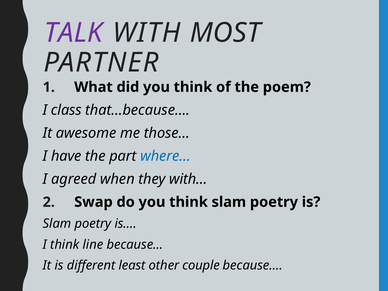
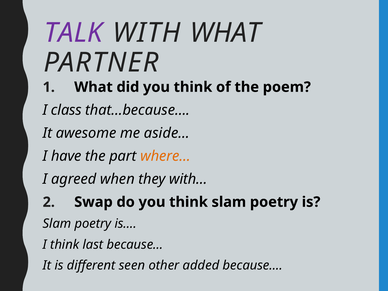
WITH MOST: MOST -> WHAT
those…: those… -> aside…
where… colour: blue -> orange
line: line -> last
least: least -> seen
couple: couple -> added
